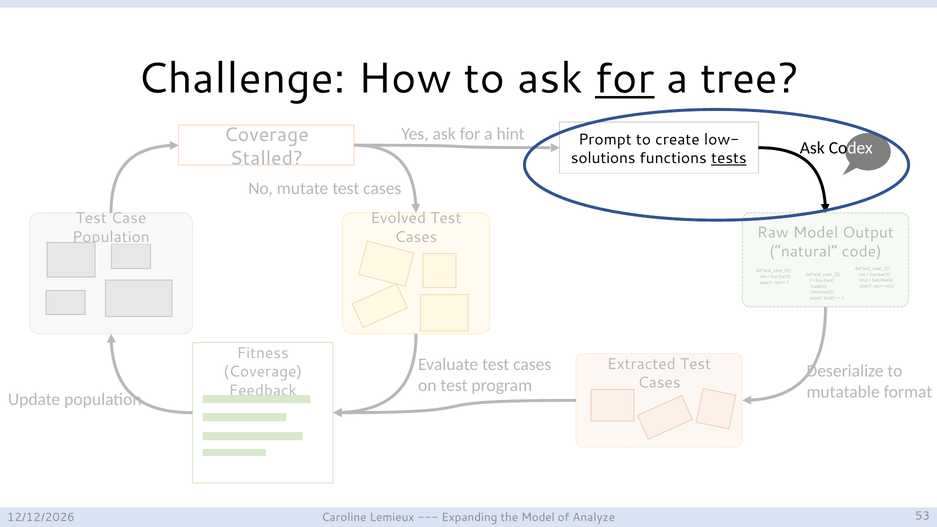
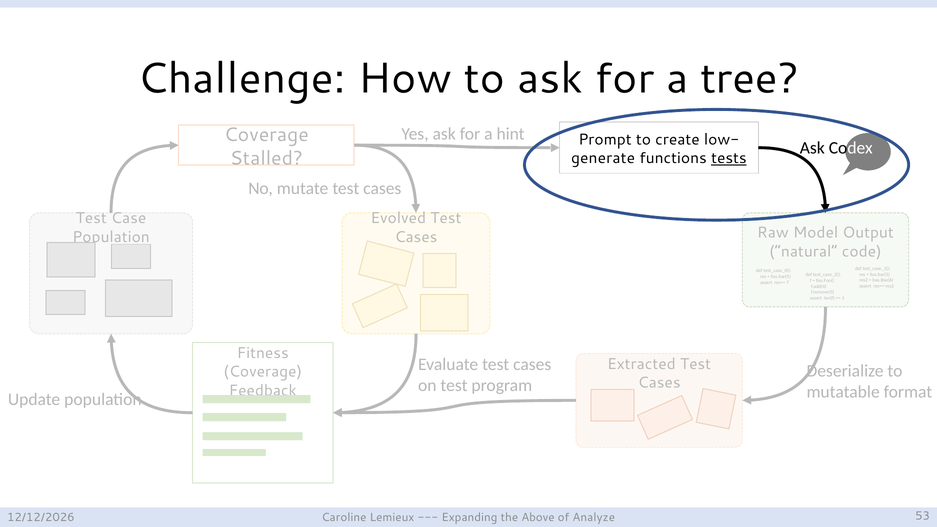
for at (625, 79) underline: present -> none
solutions: solutions -> generate
the Model: Model -> Above
